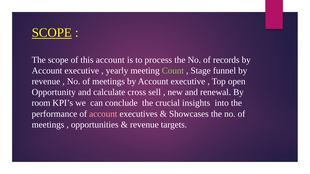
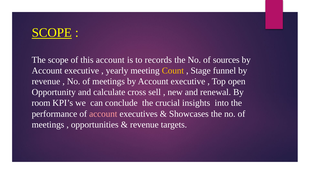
process: process -> records
records: records -> sources
Count colour: light green -> yellow
